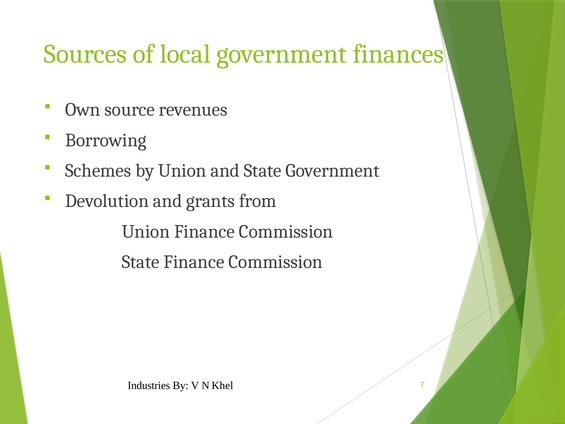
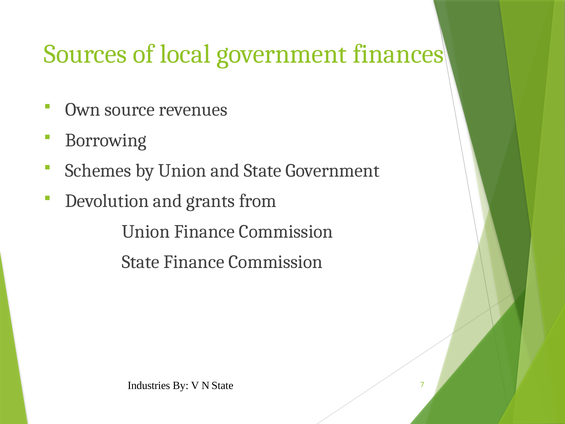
N Khel: Khel -> State
